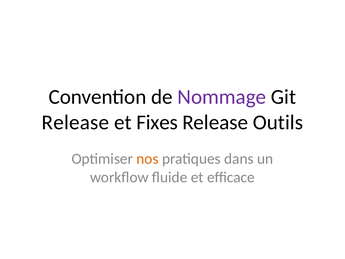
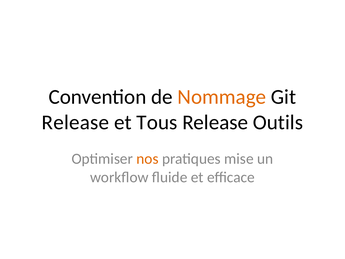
Nommage colour: purple -> orange
Fixes: Fixes -> Tous
dans: dans -> mise
